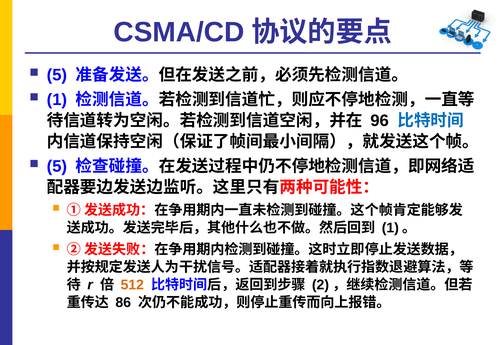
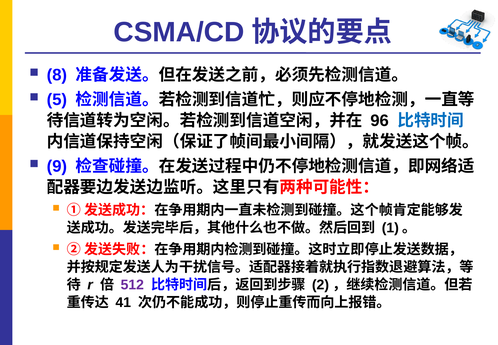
5 at (57, 75): 5 -> 8
1: 1 -> 5
5 at (57, 166): 5 -> 9
512 colour: orange -> purple
86: 86 -> 41
